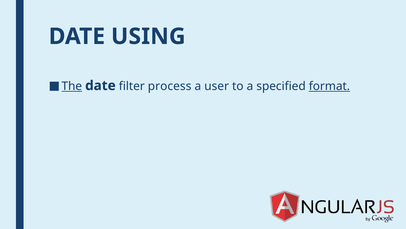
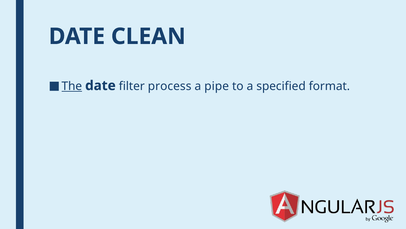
USING: USING -> CLEAN
user: user -> pipe
format underline: present -> none
